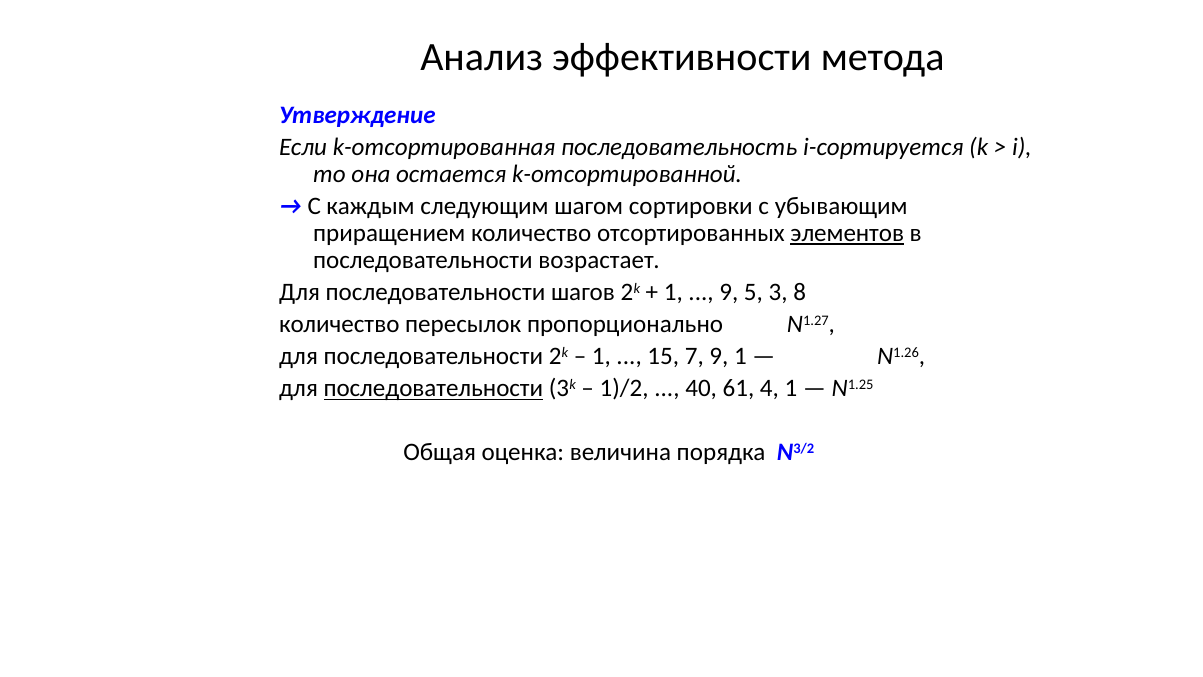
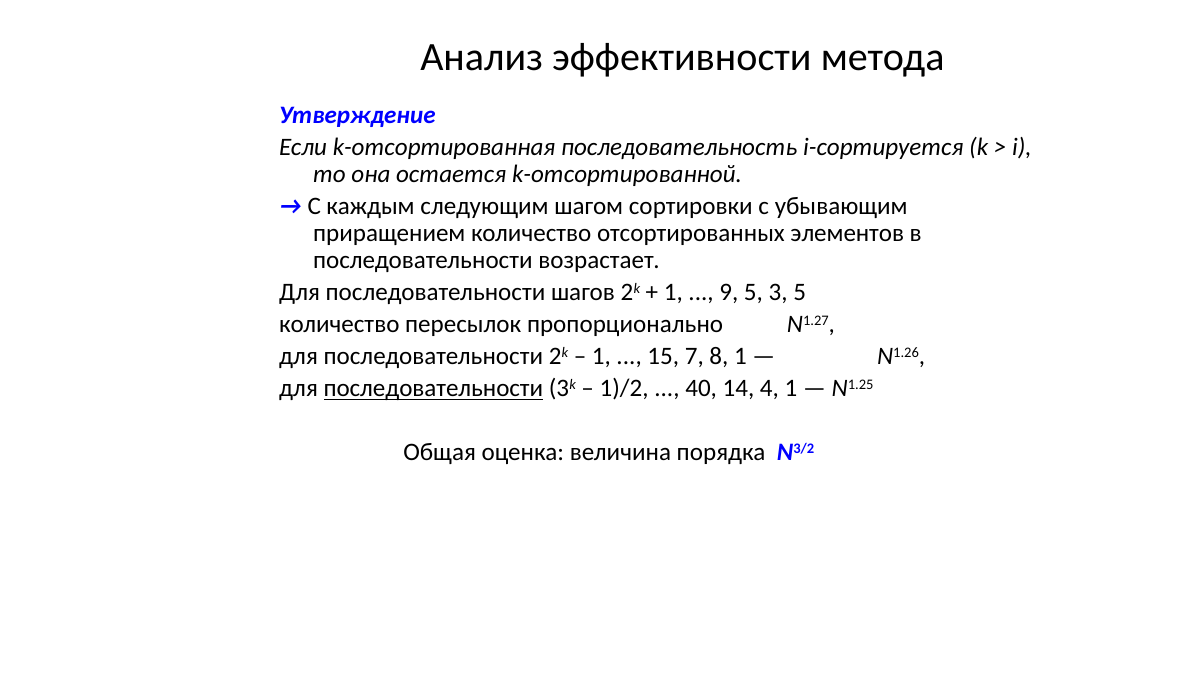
элементов underline: present -> none
3 8: 8 -> 5
7 9: 9 -> 8
61: 61 -> 14
